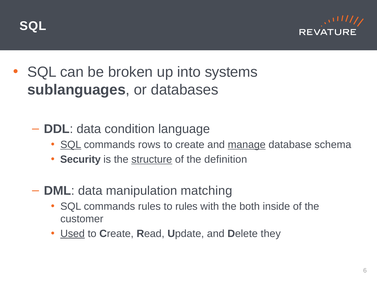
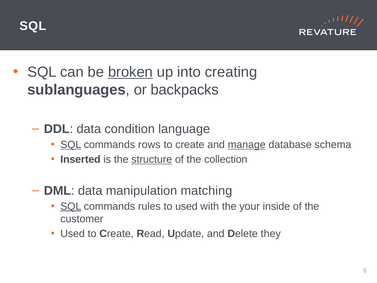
broken underline: none -> present
systems: systems -> creating
databases: databases -> backpacks
Security: Security -> Inserted
definition: definition -> collection
SQL at (71, 206) underline: none -> present
to rules: rules -> used
both: both -> your
Used at (73, 233) underline: present -> none
